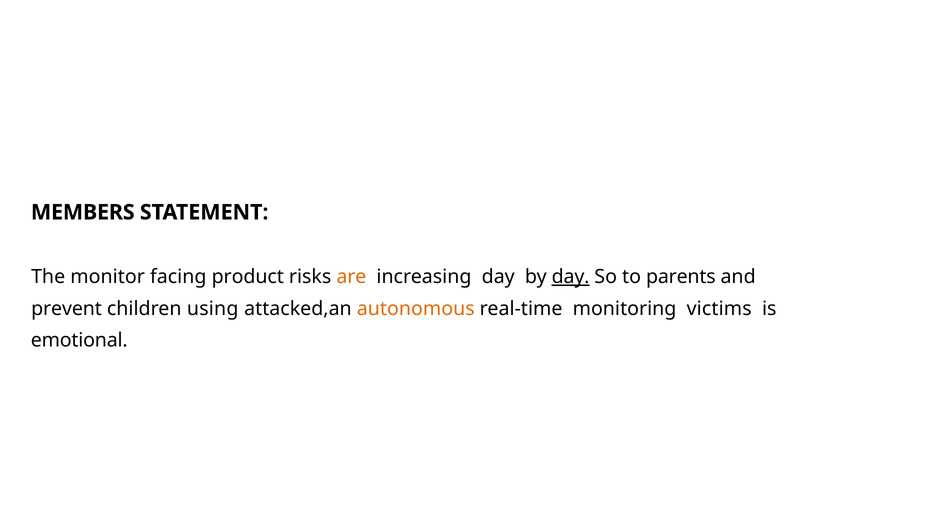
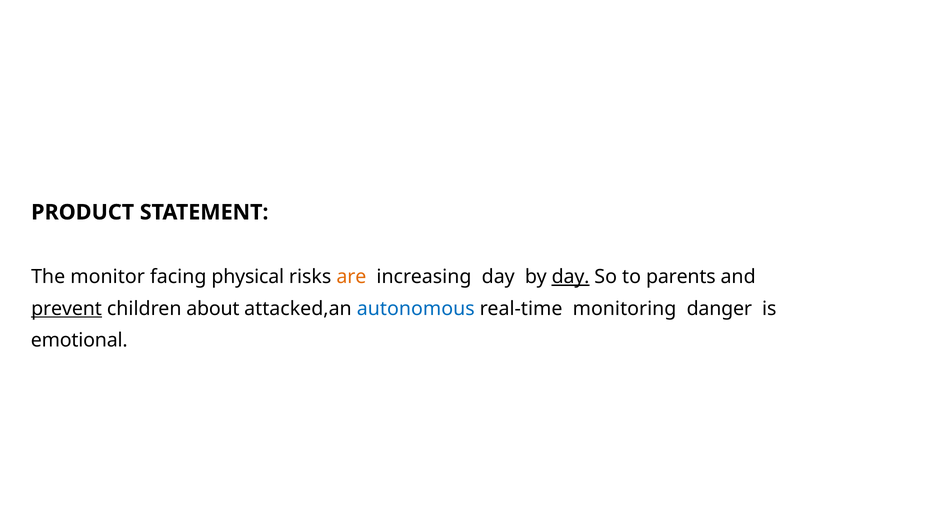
MEMBERS: MEMBERS -> PRODUCT
product: product -> physical
prevent underline: none -> present
using: using -> about
autonomous colour: orange -> blue
victims: victims -> danger
